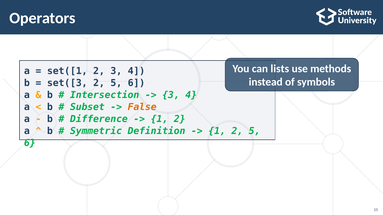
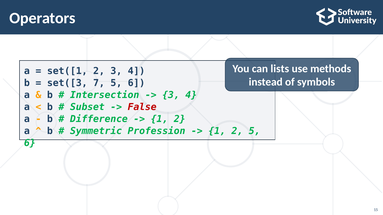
set([3 2: 2 -> 7
False colour: orange -> red
Definition: Definition -> Profession
